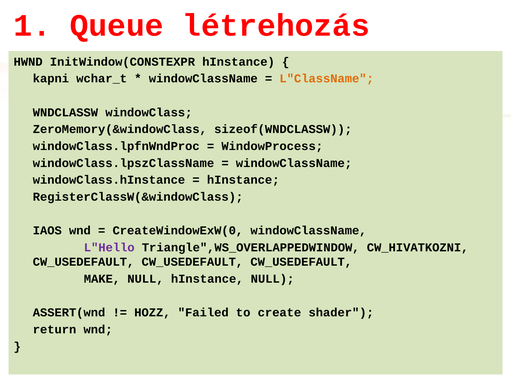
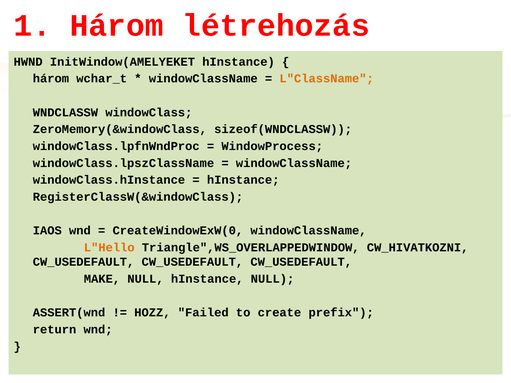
1 Queue: Queue -> Három
InitWindow(CONSTEXPR: InitWindow(CONSTEXPR -> InitWindow(AMELYEKET
kapni at (51, 79): kapni -> három
L"Hello colour: purple -> orange
shader: shader -> prefix
